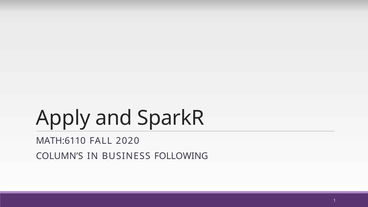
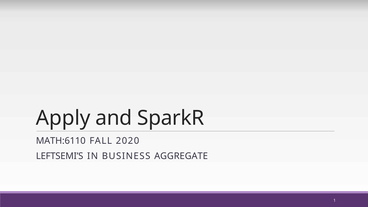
COLUMN’S: COLUMN’S -> LEFTSEMI’S
FOLLOWING: FOLLOWING -> AGGREGATE
